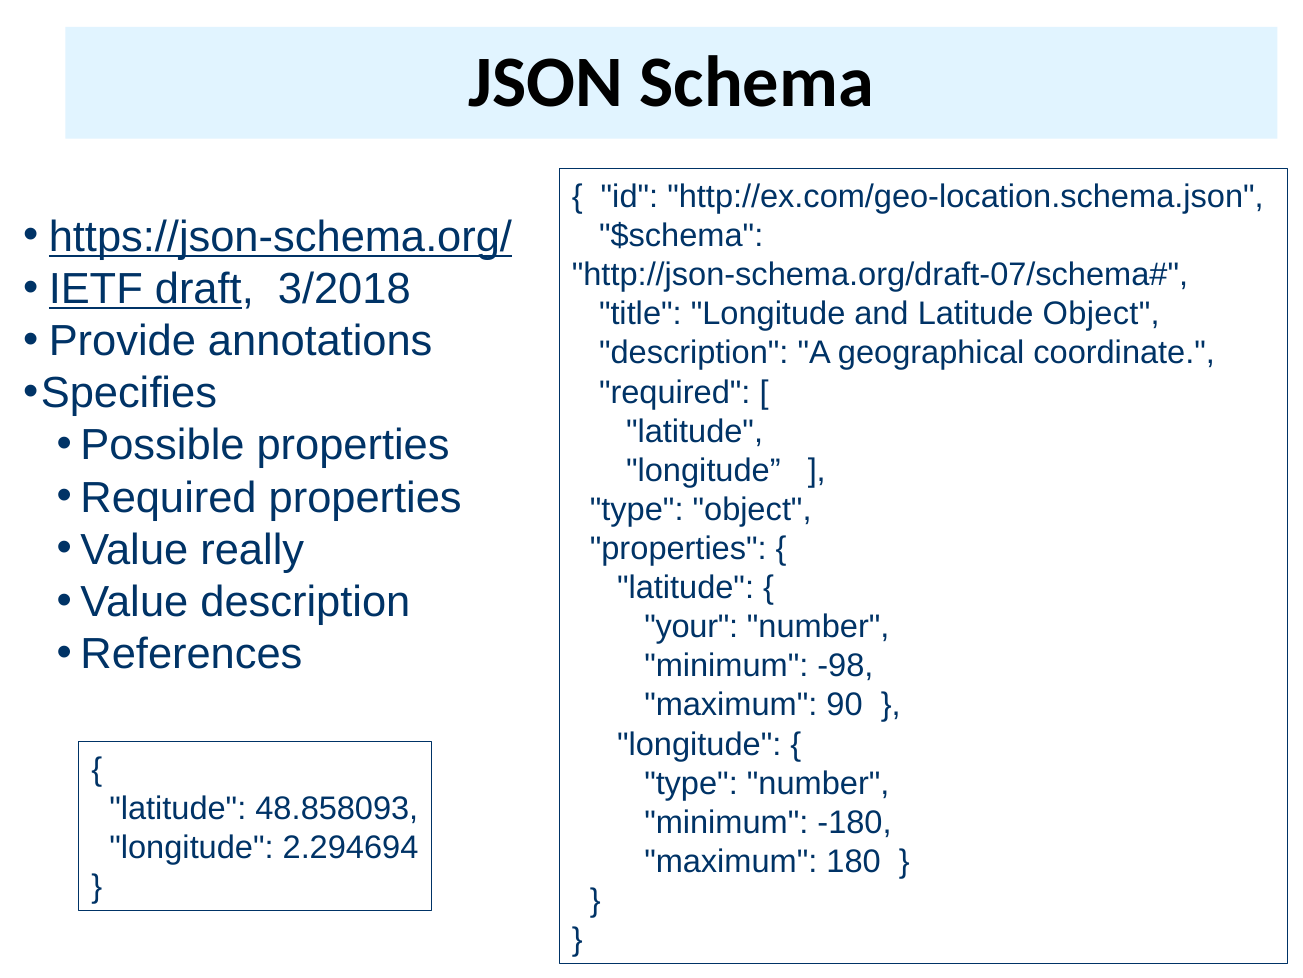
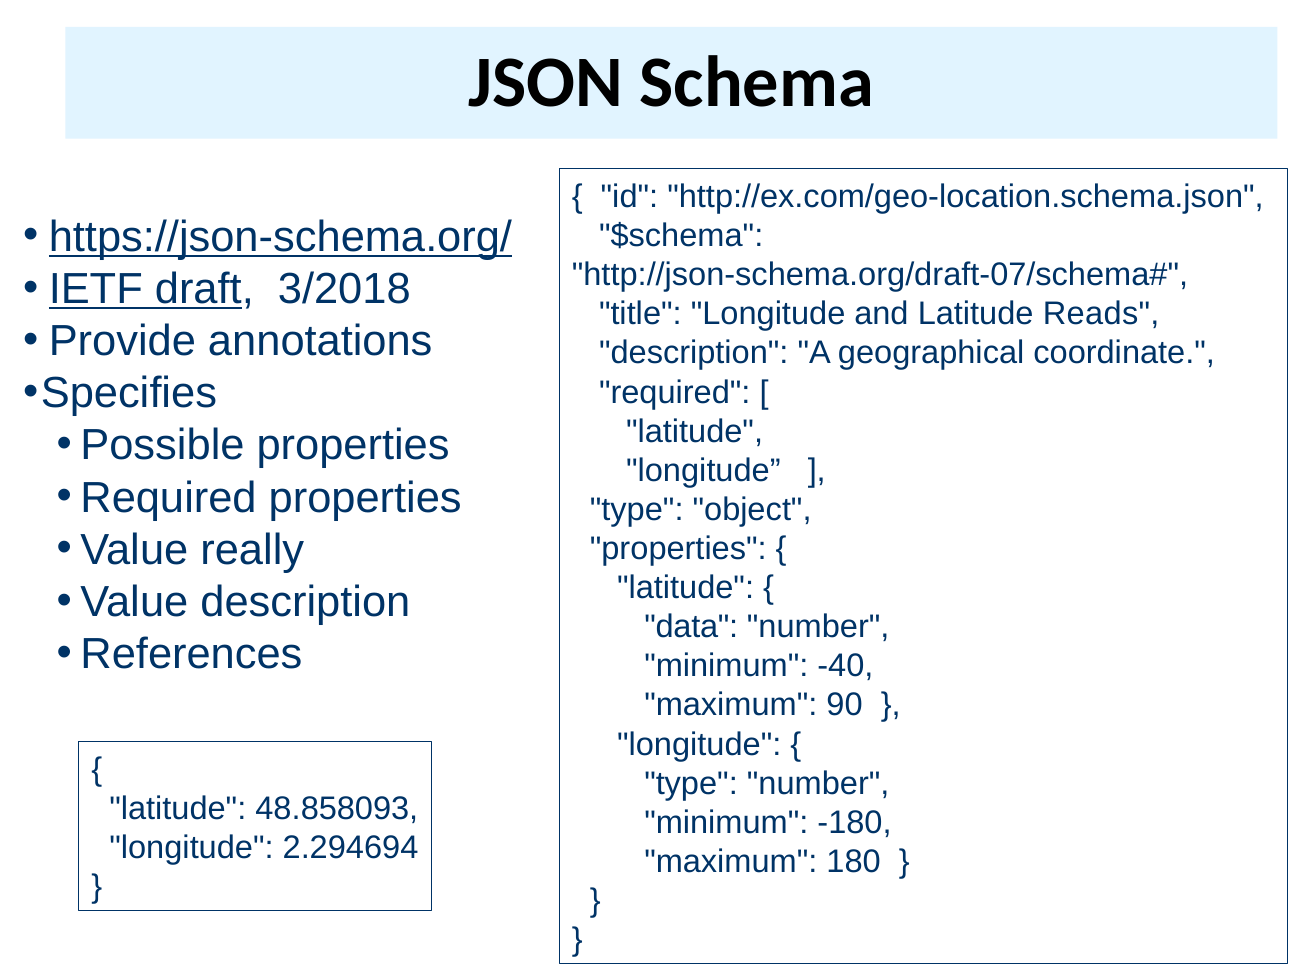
Latitude Object: Object -> Reads
your: your -> data
-98: -98 -> -40
